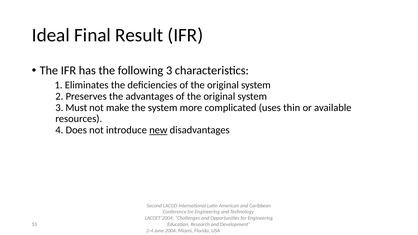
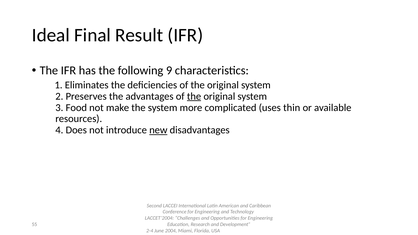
following 3: 3 -> 9
the at (194, 96) underline: none -> present
Must: Must -> Food
